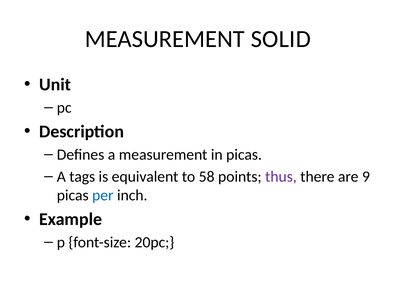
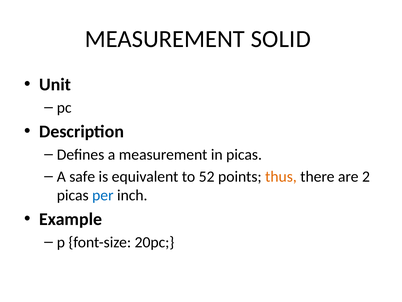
tags: tags -> safe
58: 58 -> 52
thus colour: purple -> orange
9: 9 -> 2
